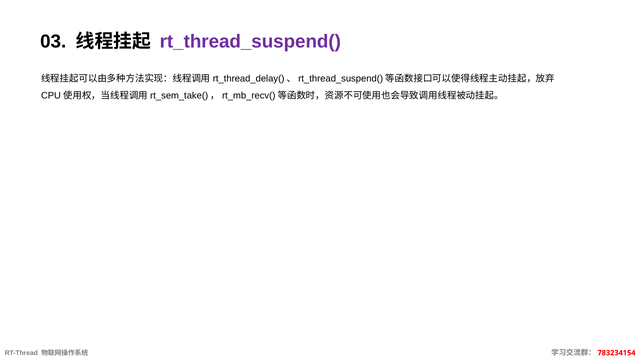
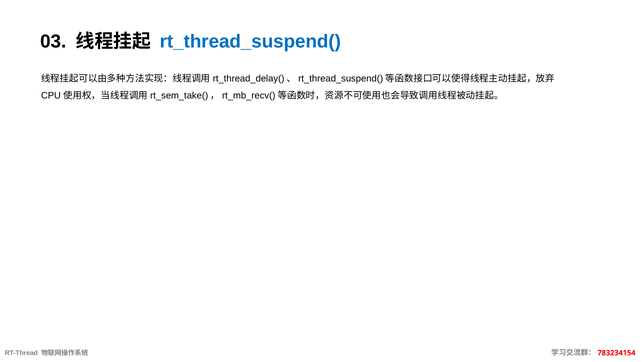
rt_thread_suspend( colour: purple -> blue
